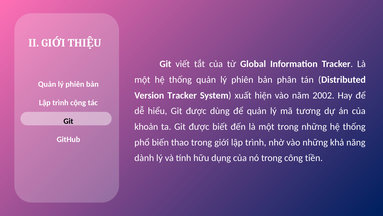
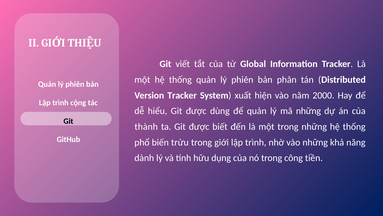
2002: 2002 -> 2000
mã tương: tương -> những
khoản: khoản -> thành
thao: thao -> trừu
